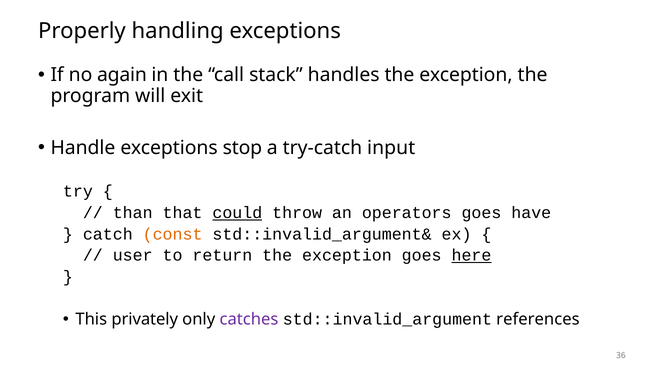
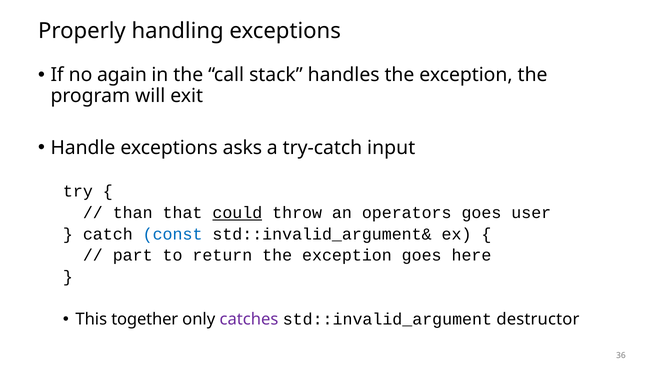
stop: stop -> asks
have: have -> user
const colour: orange -> blue
user: user -> part
here underline: present -> none
privately: privately -> together
references: references -> destructor
